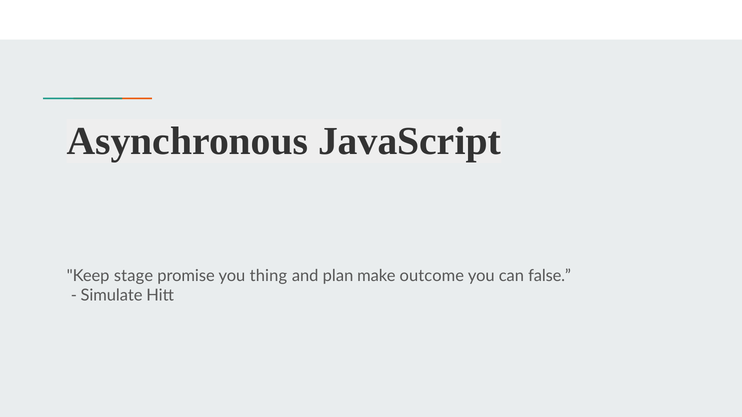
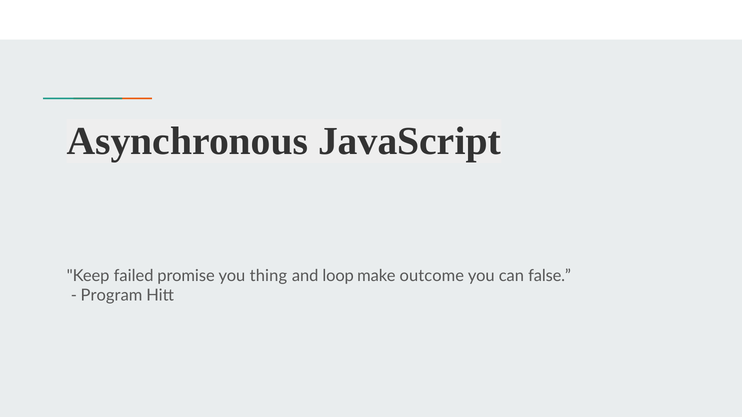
stage: stage -> failed
plan: plan -> loop
Simulate: Simulate -> Program
